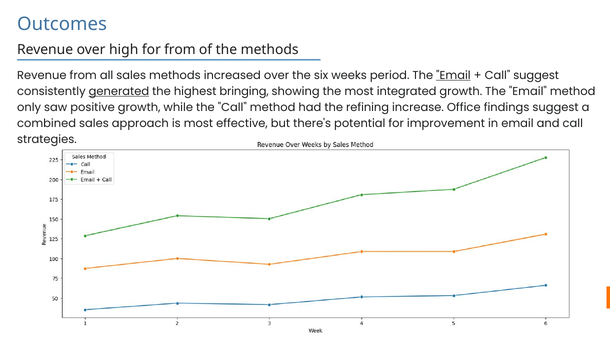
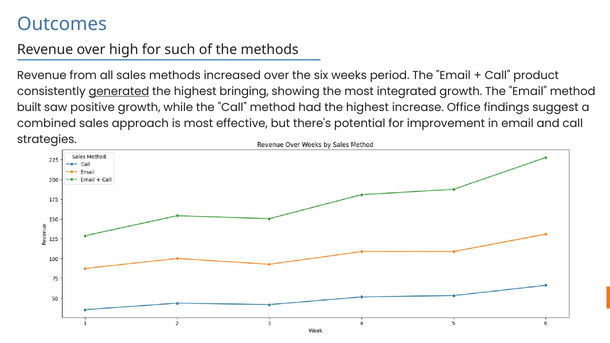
for from: from -> such
Email at (453, 75) underline: present -> none
Call suggest: suggest -> product
only: only -> built
had the refining: refining -> highest
